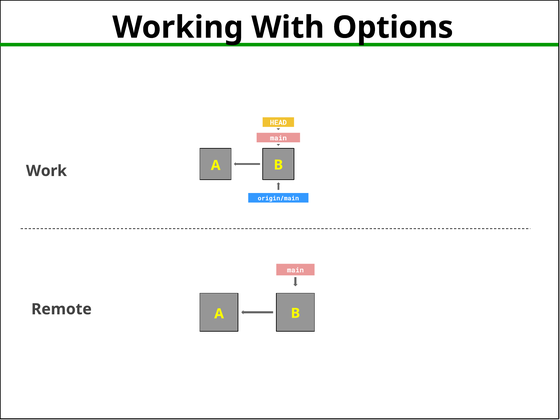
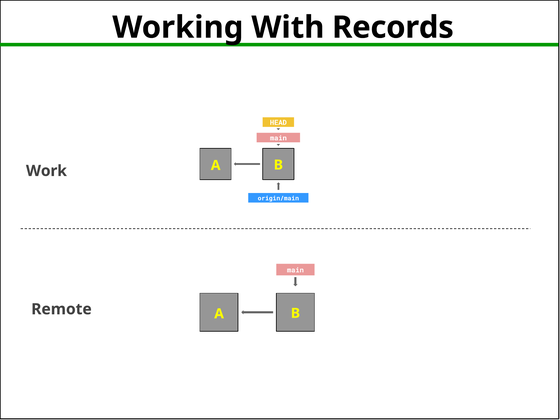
Options: Options -> Records
